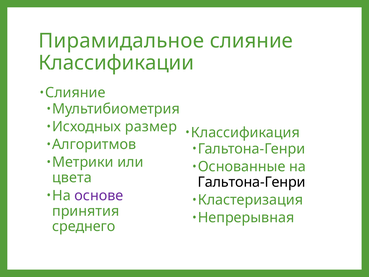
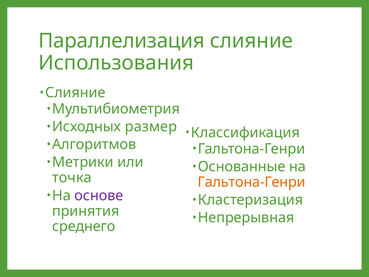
Пирамидальное: Пирамидальное -> Параллелизация
Классификации: Классификации -> Использования
цвета: цвета -> точка
Гальтона-Генри at (252, 182) colour: black -> orange
